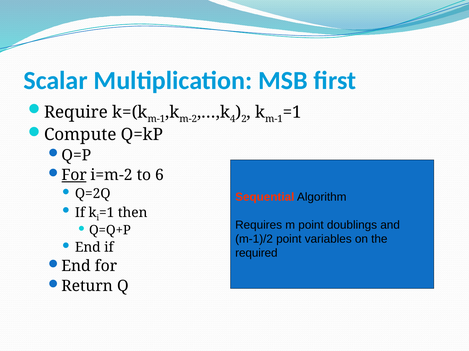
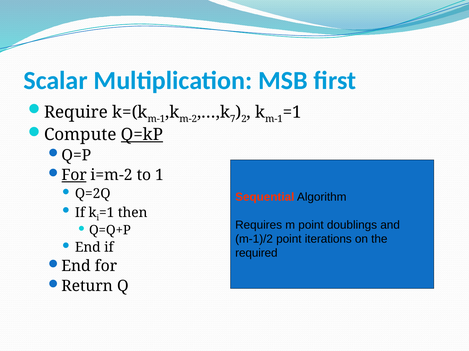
4: 4 -> 7
Q=kP underline: none -> present
6: 6 -> 1
variables: variables -> iterations
